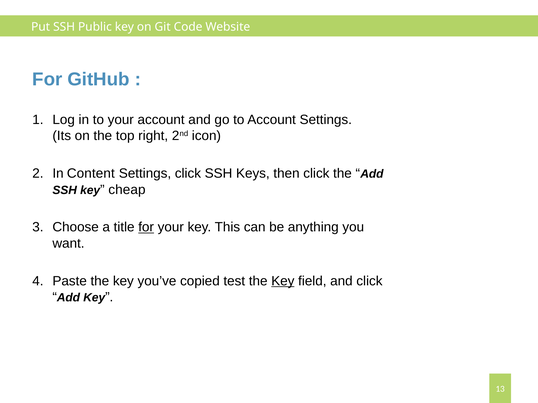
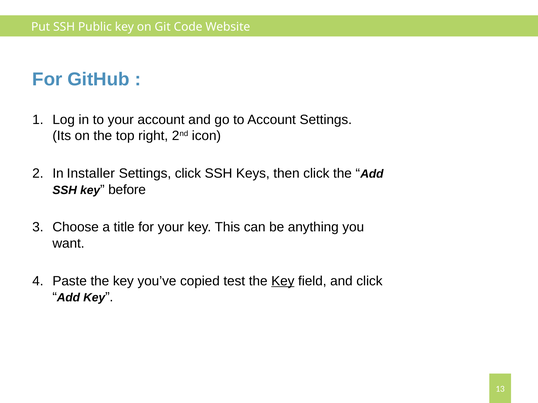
Content: Content -> Installer
cheap: cheap -> before
for at (146, 227) underline: present -> none
